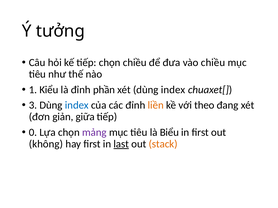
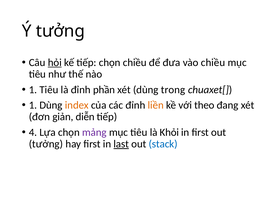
hỏi underline: none -> present
1 Kiểu: Kiểu -> Tiêu
xét dùng index: index -> trong
3 at (33, 105): 3 -> 1
index at (77, 105) colour: blue -> orange
giữa: giữa -> diễn
0: 0 -> 4
Biểu: Biểu -> Khỏi
không at (46, 144): không -> tưởng
stack colour: orange -> blue
